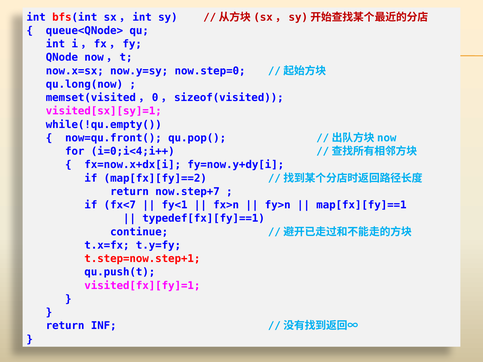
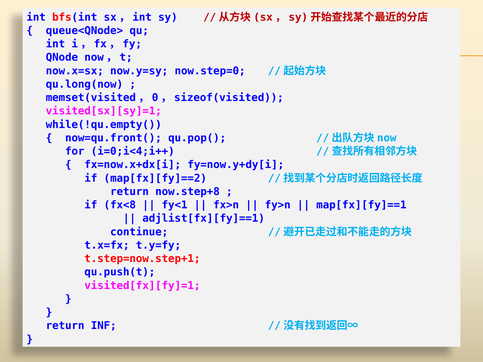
now.step+7: now.step+7 -> now.step+8
fx<7: fx<7 -> fx<8
typedef[fx][fy]==1: typedef[fx][fy]==1 -> adjlist[fx][fy]==1
